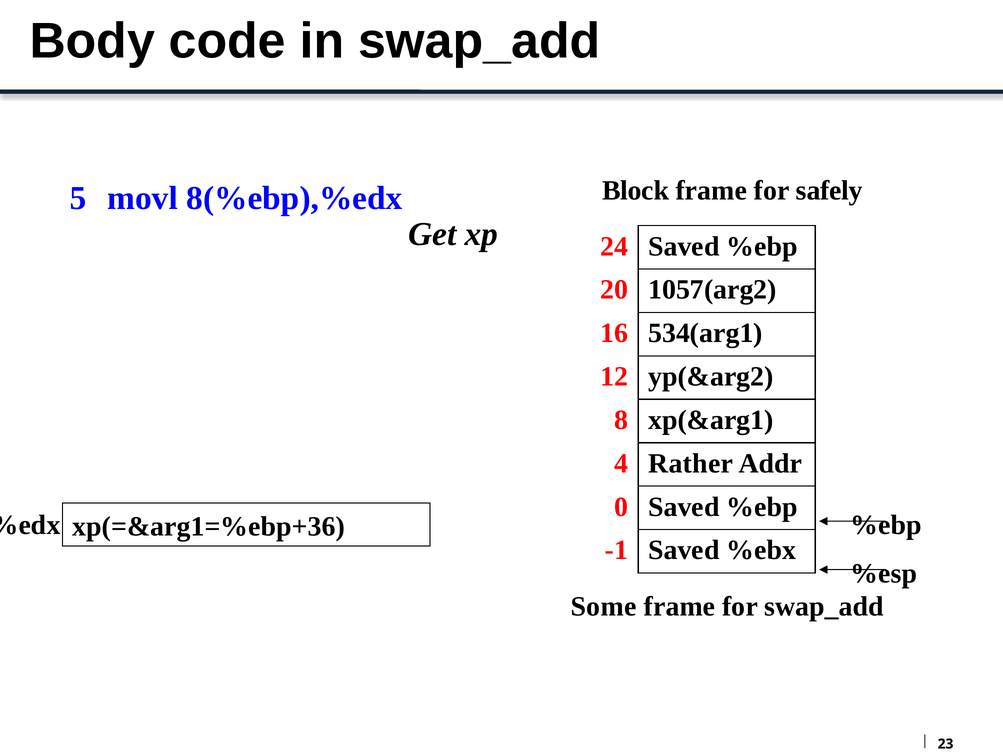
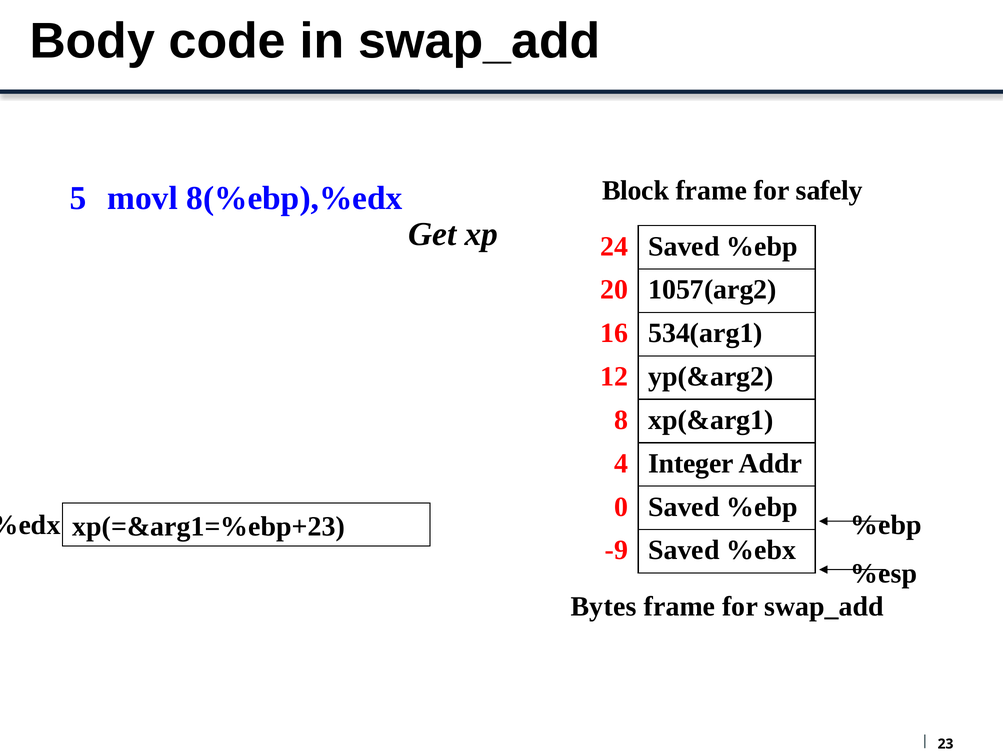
Rather: Rather -> Integer
xp(=&arg1=%ebp+36: xp(=&arg1=%ebp+36 -> xp(=&arg1=%ebp+23
-1: -1 -> -9
Some: Some -> Bytes
